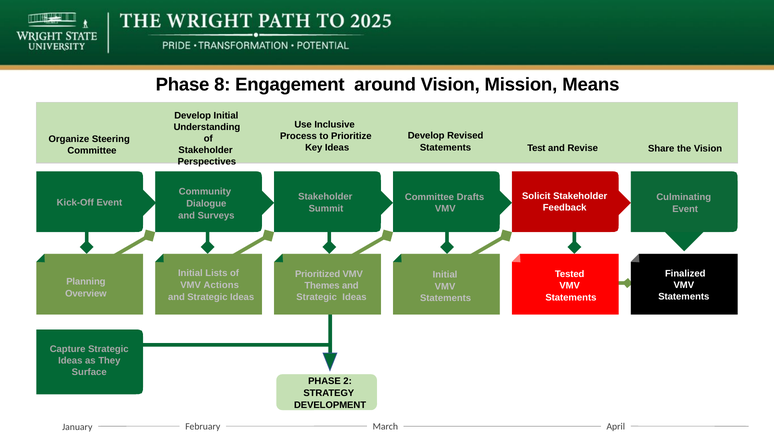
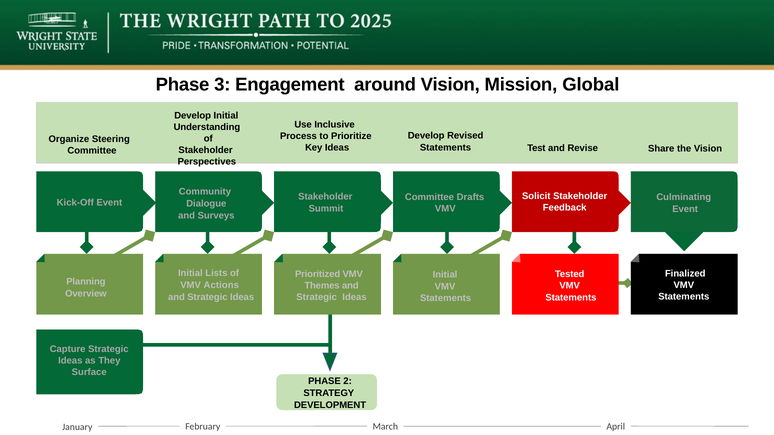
8: 8 -> 3
Means: Means -> Global
